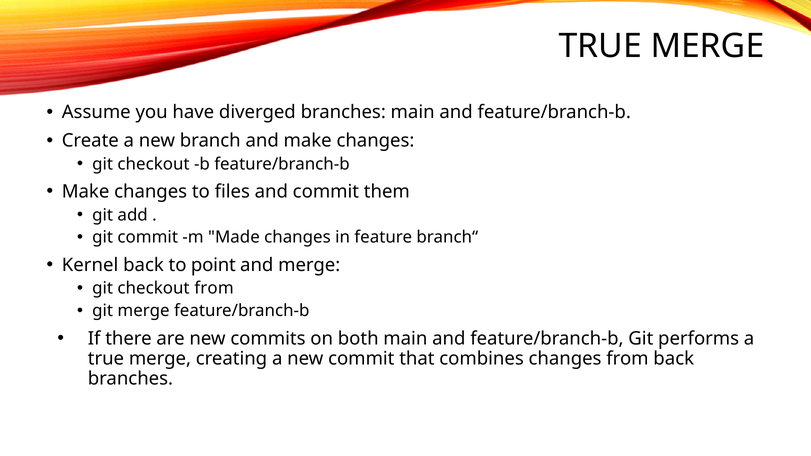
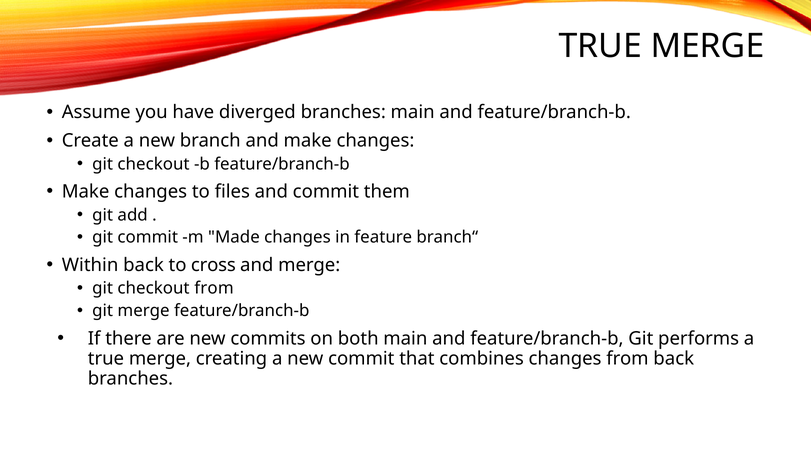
Kernel: Kernel -> Within
point: point -> cross
